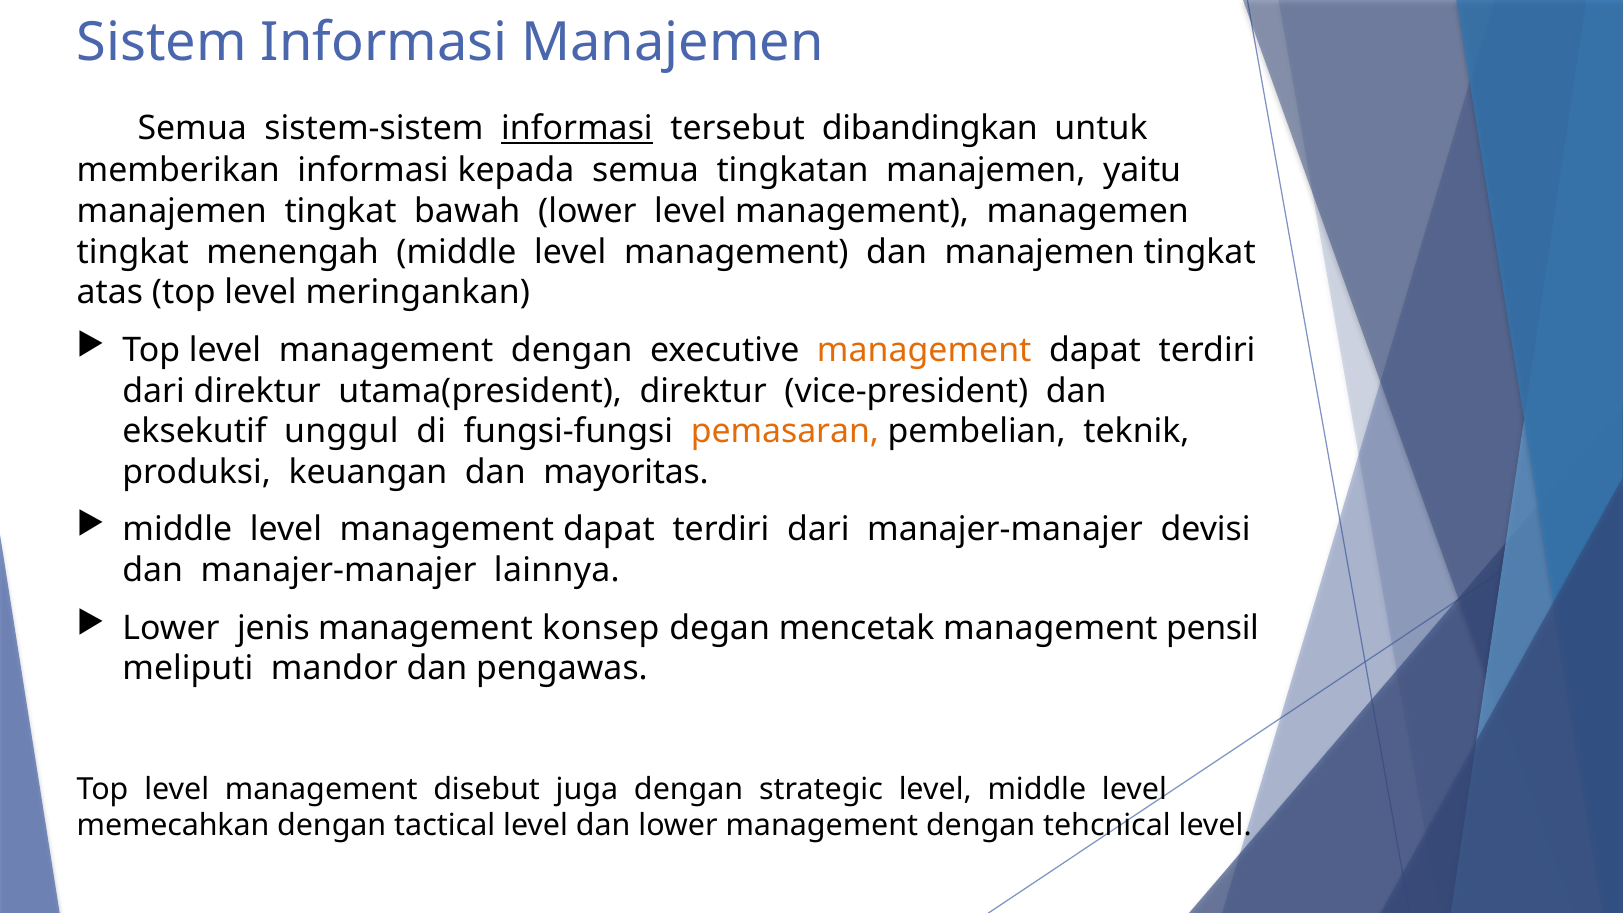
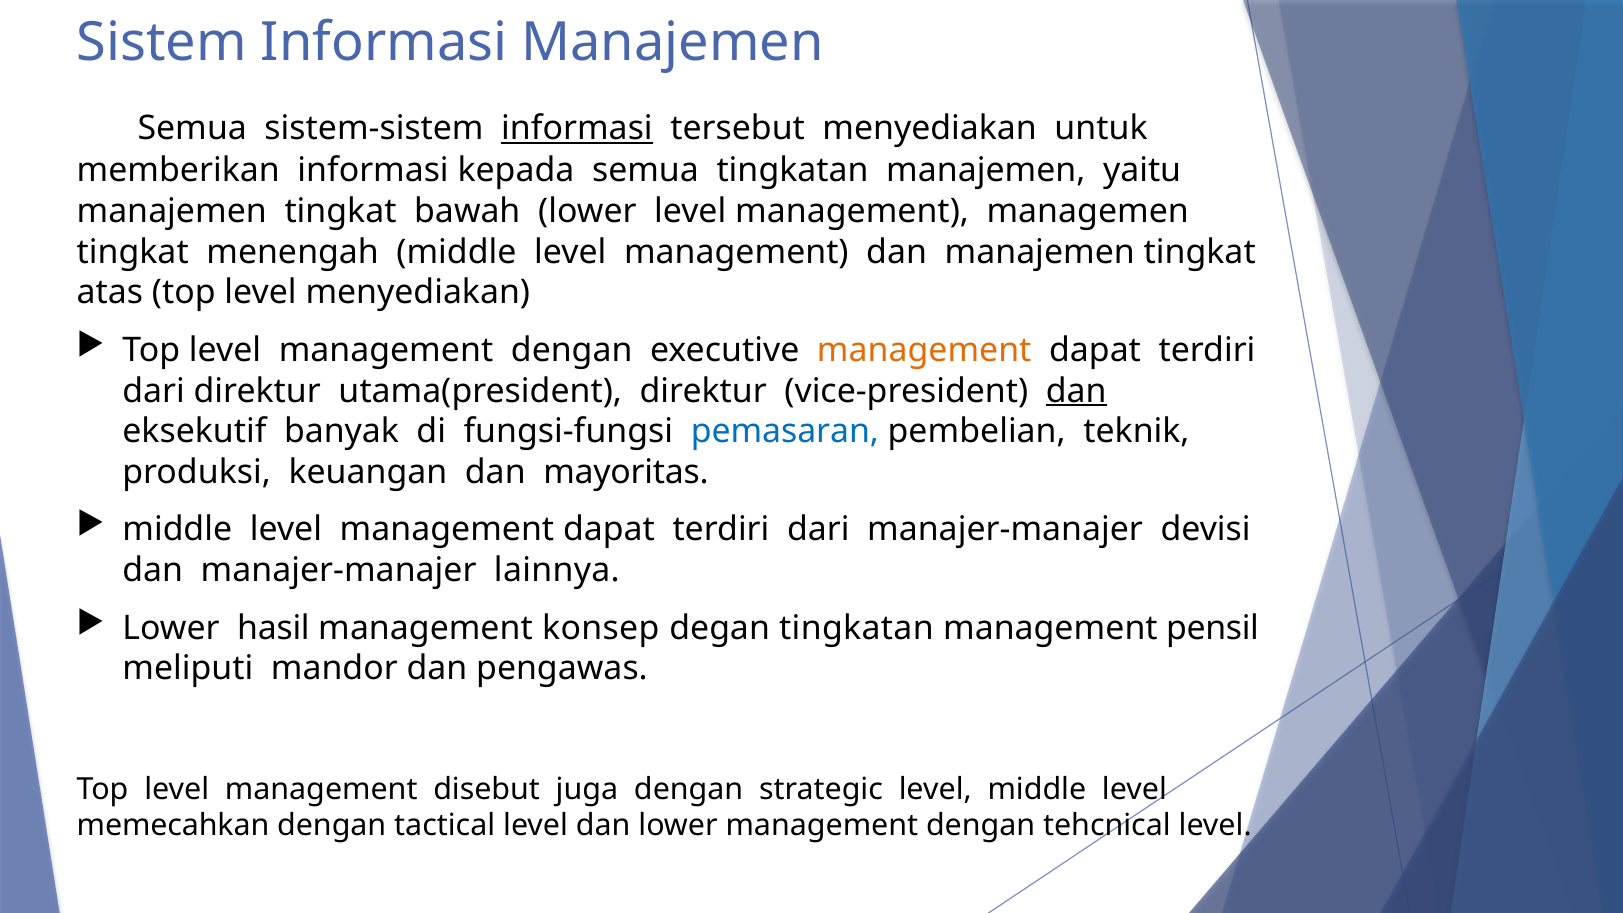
tersebut dibandingkan: dibandingkan -> menyediakan
level meringankan: meringankan -> menyediakan
dan at (1076, 391) underline: none -> present
unggul: unggul -> banyak
pemasaran colour: orange -> blue
jenis: jenis -> hasil
degan mencetak: mencetak -> tingkatan
